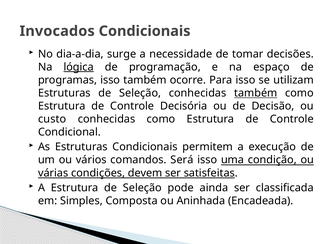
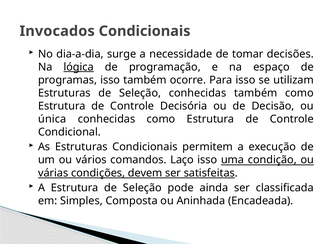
também at (256, 93) underline: present -> none
custo: custo -> única
Será: Será -> Laço
